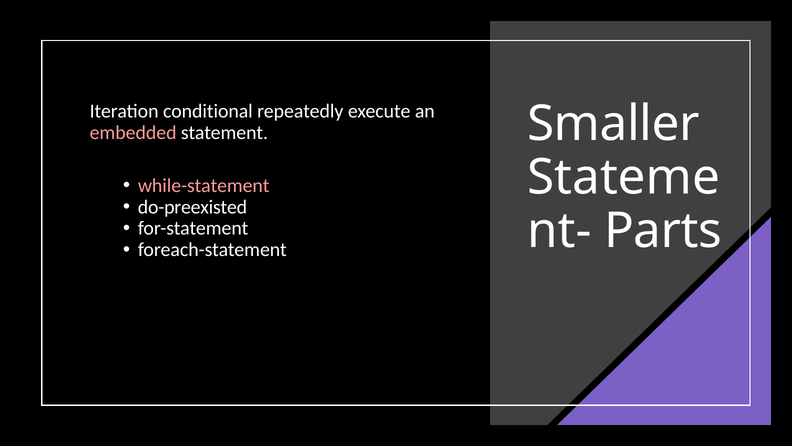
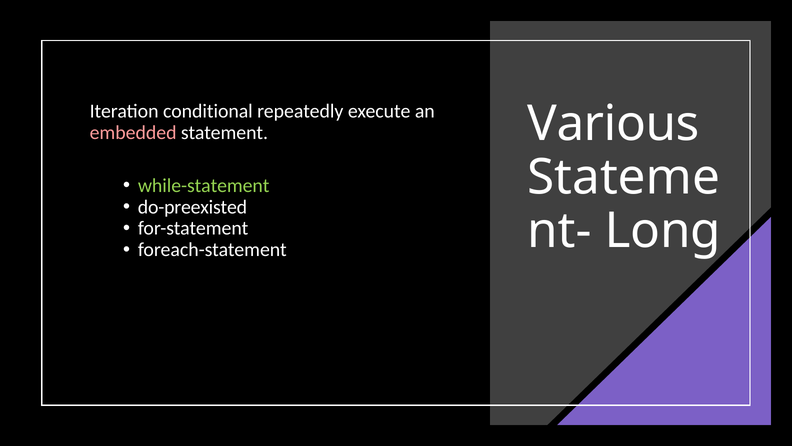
Smaller: Smaller -> Various
while-statement colour: pink -> light green
Parts: Parts -> Long
